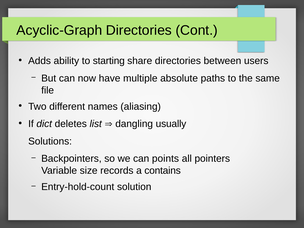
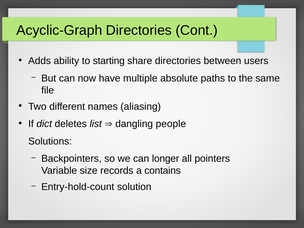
usually: usually -> people
points: points -> longer
